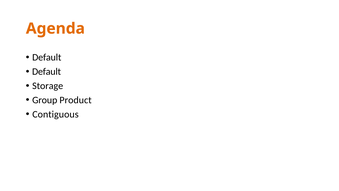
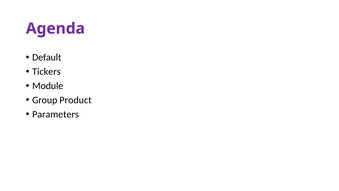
Agenda colour: orange -> purple
Default at (47, 72): Default -> Tickers
Storage: Storage -> Module
Contiguous: Contiguous -> Parameters
